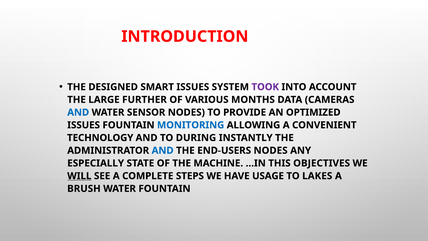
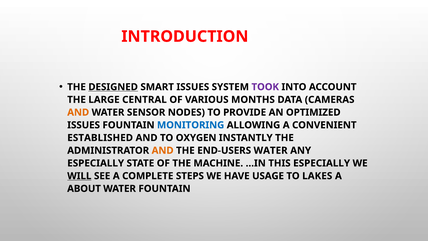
DESIGNED underline: none -> present
FURTHER: FURTHER -> CENTRAL
AND at (78, 112) colour: blue -> orange
TECHNOLOGY: TECHNOLOGY -> ESTABLISHED
DURING: DURING -> OXYGEN
AND at (163, 150) colour: blue -> orange
END-USERS NODES: NODES -> WATER
THIS OBJECTIVES: OBJECTIVES -> ESPECIALLY
BRUSH: BRUSH -> ABOUT
